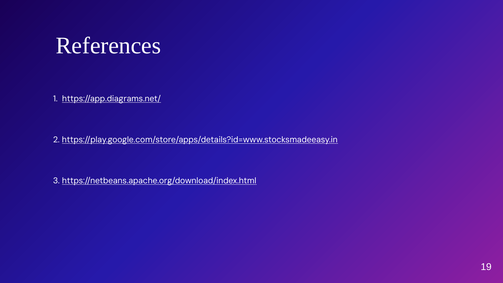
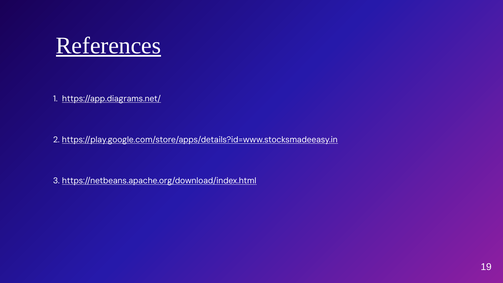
References underline: none -> present
